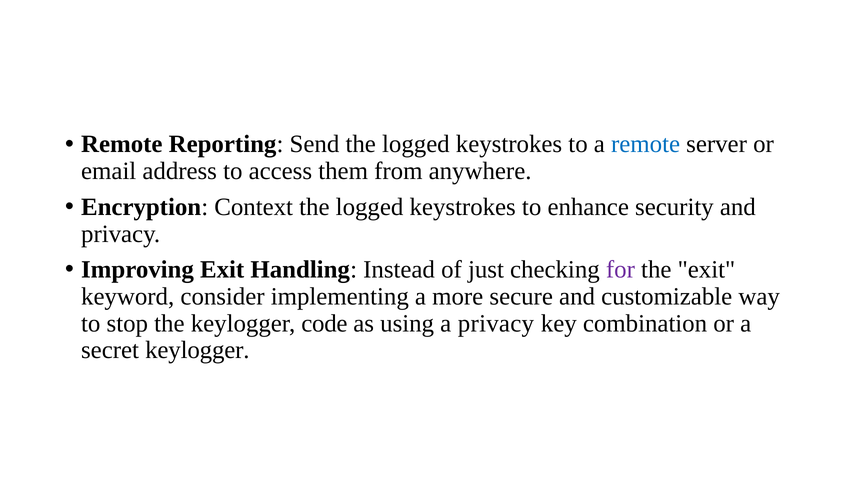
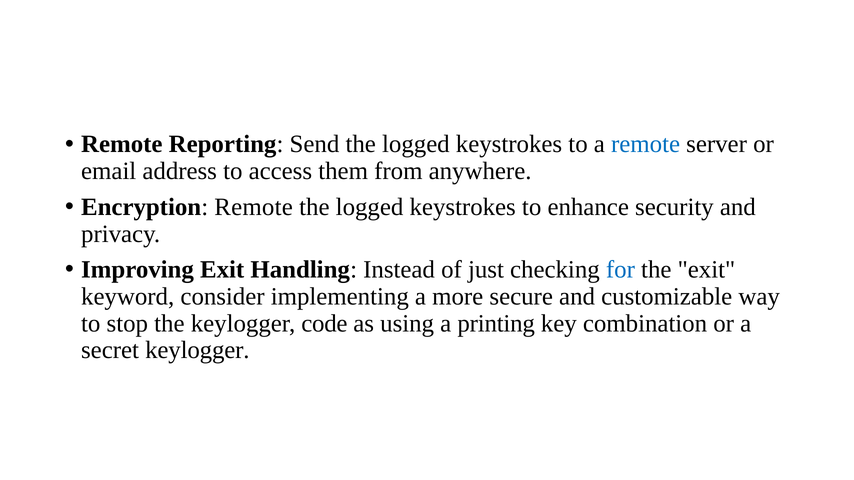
Encryption Context: Context -> Remote
for colour: purple -> blue
a privacy: privacy -> printing
